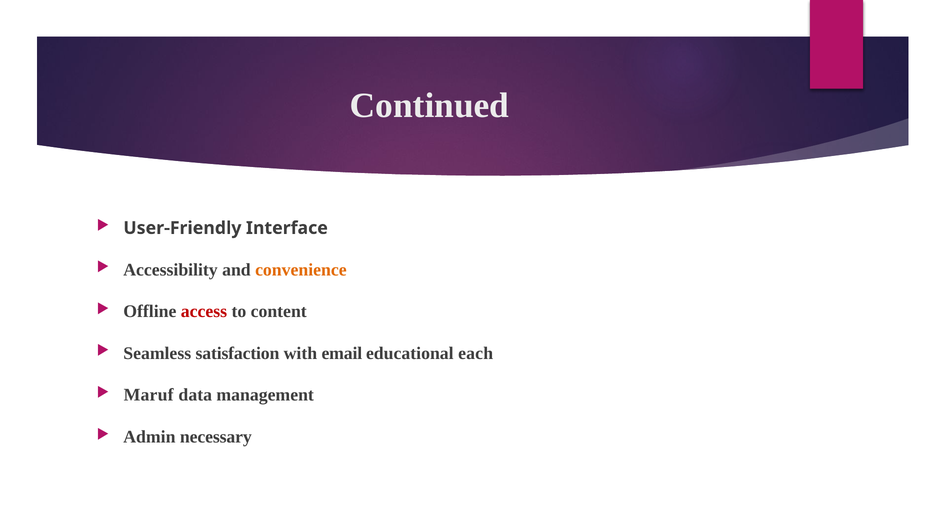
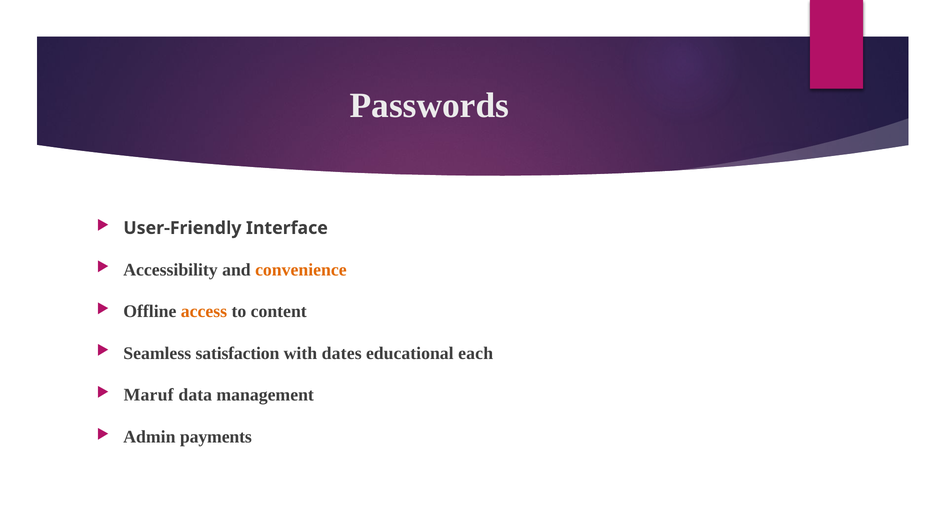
Continued: Continued -> Passwords
access colour: red -> orange
email: email -> dates
necessary: necessary -> payments
